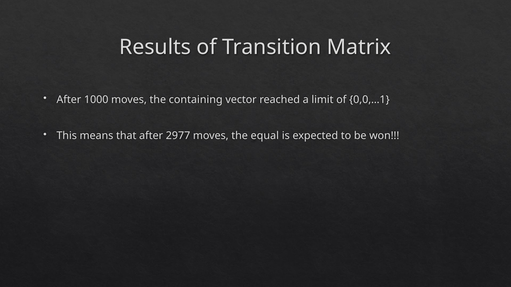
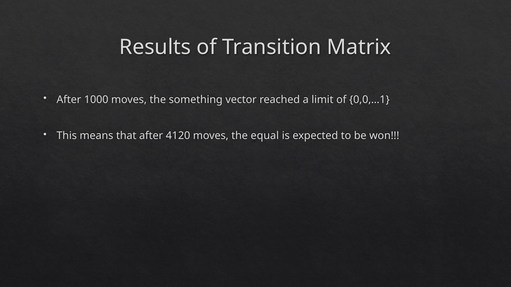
containing: containing -> something
2977: 2977 -> 4120
